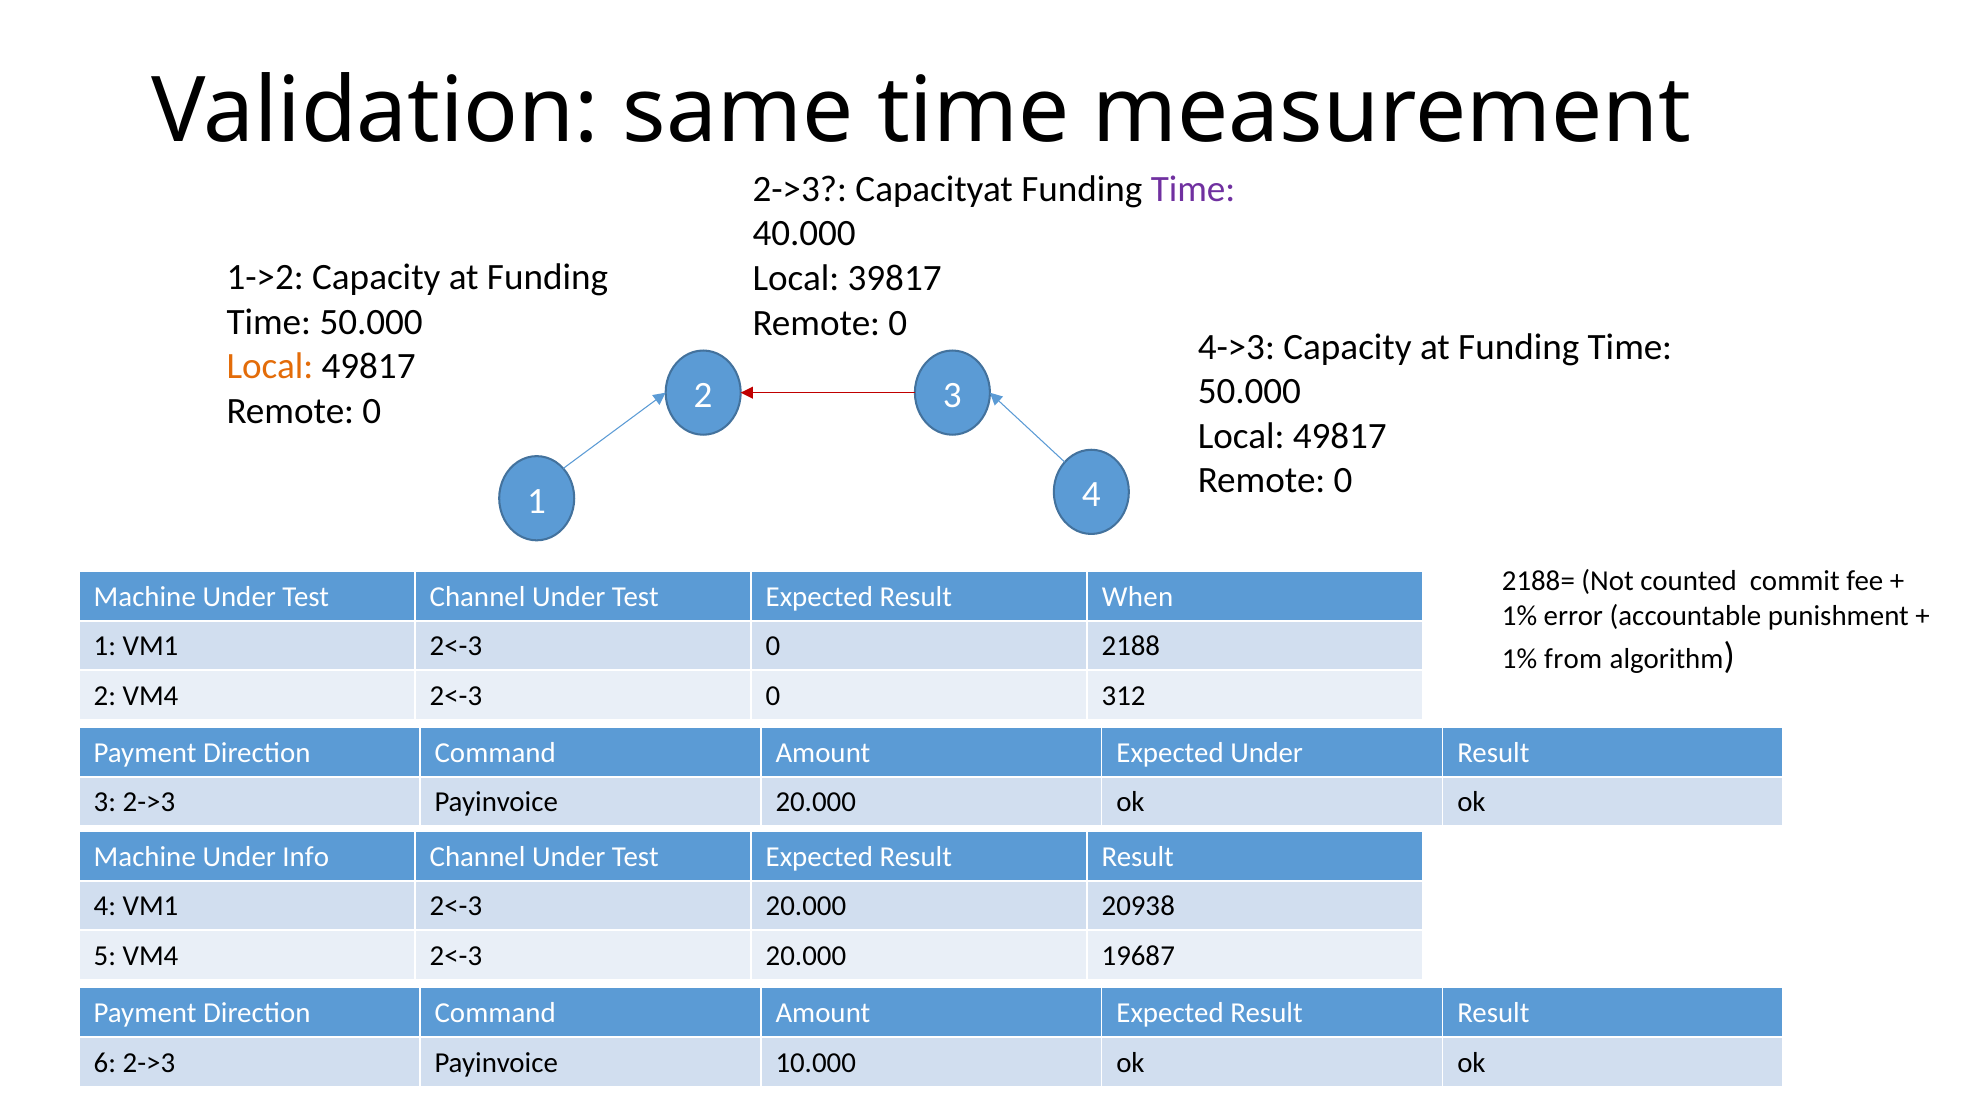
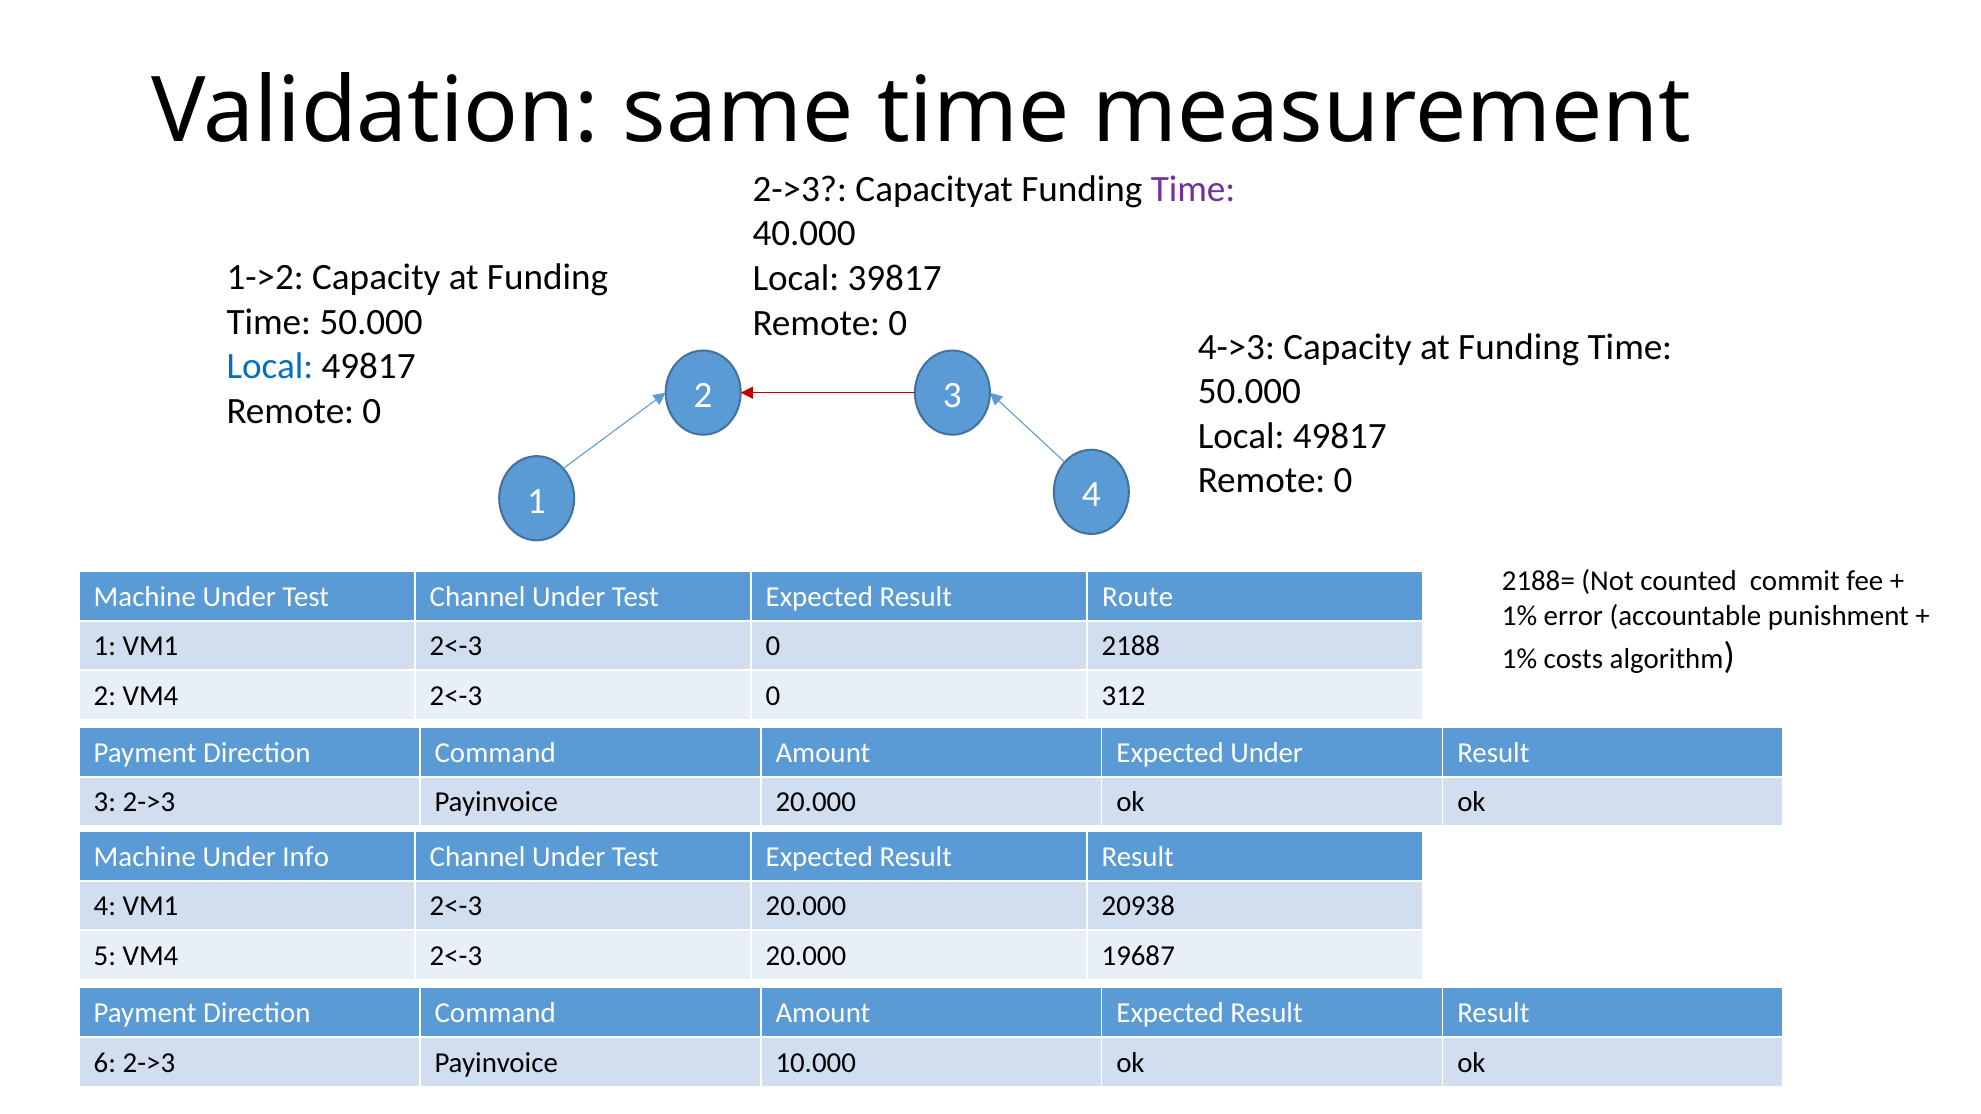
Local at (270, 367) colour: orange -> blue
When: When -> Route
from: from -> costs
